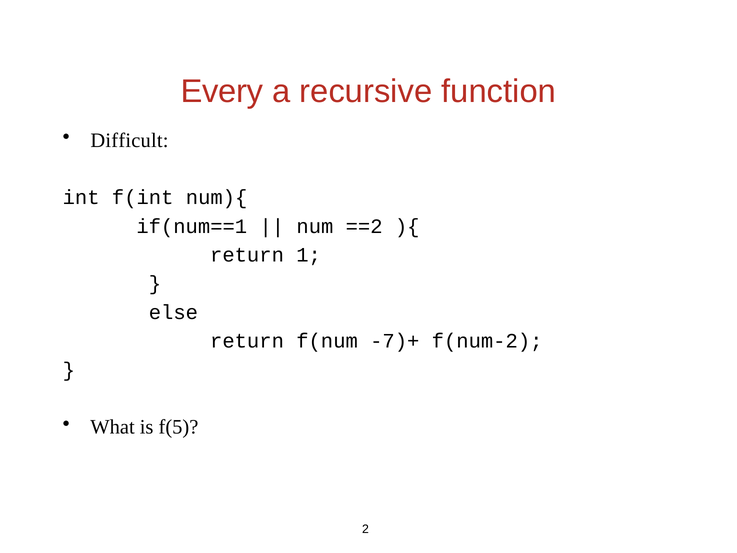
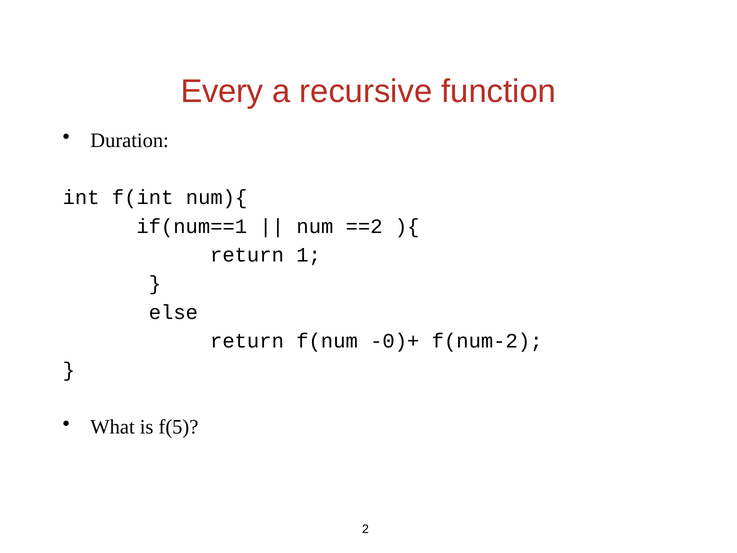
Difficult: Difficult -> Duration
-7)+: -7)+ -> -0)+
